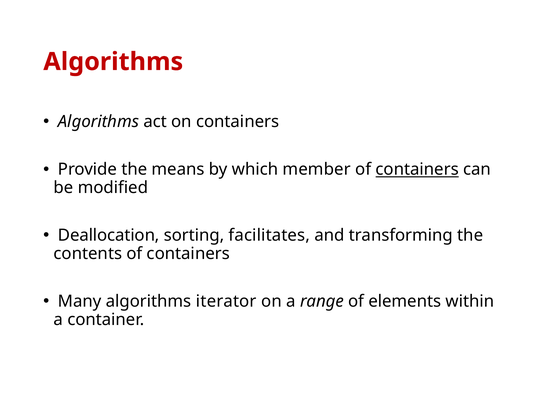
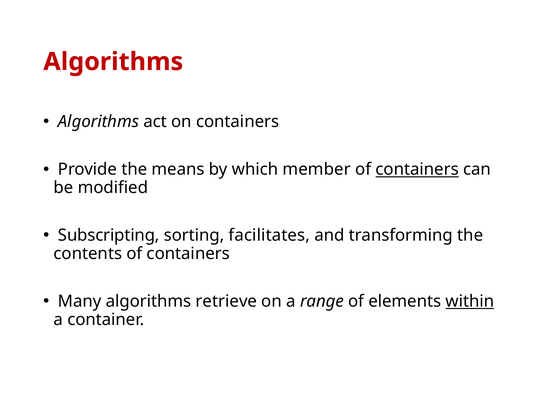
Deallocation: Deallocation -> Subscripting
iterator: iterator -> retrieve
within underline: none -> present
